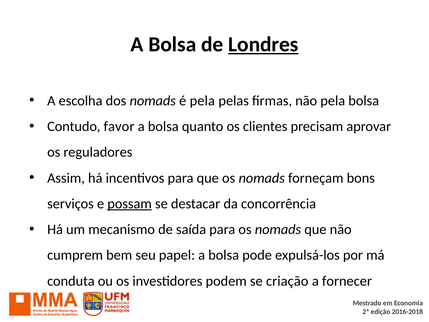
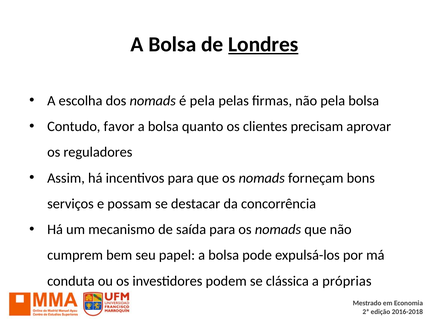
possam underline: present -> none
criação: criação -> clássica
fornecer: fornecer -> próprias
